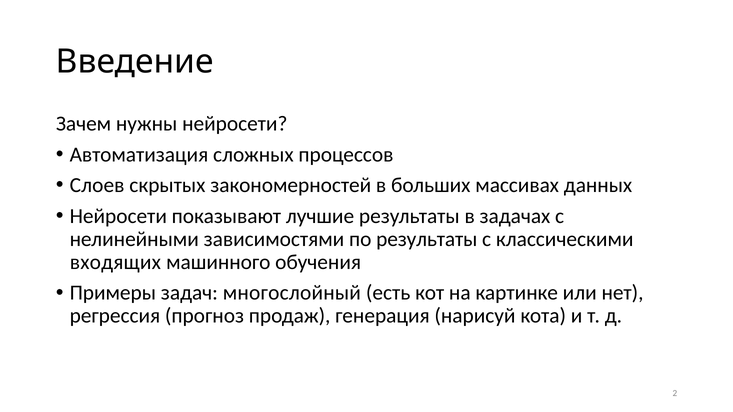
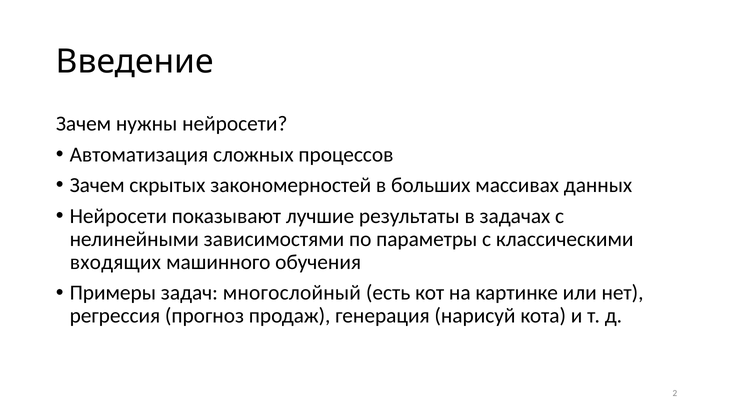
Слоев at (97, 185): Слоев -> Зачем
по результаты: результаты -> параметры
